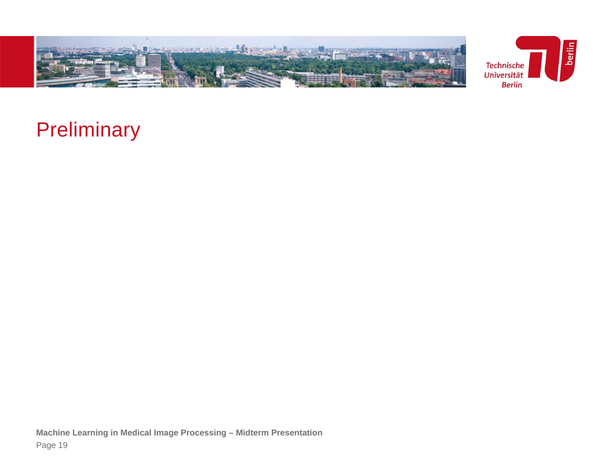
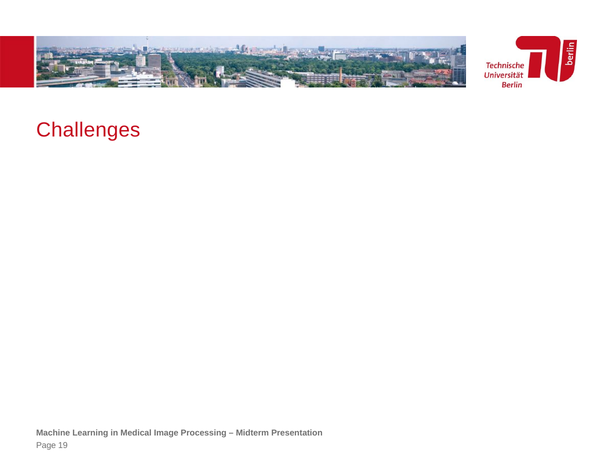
Preliminary: Preliminary -> Challenges
